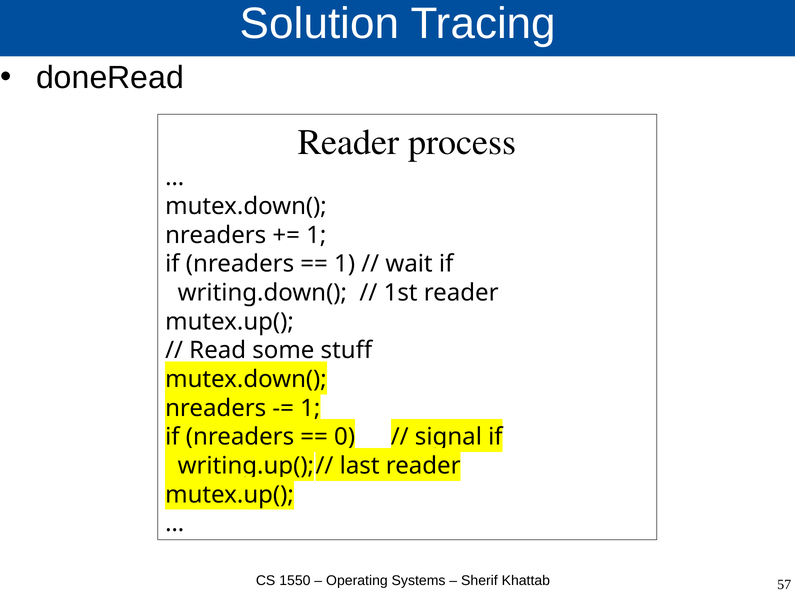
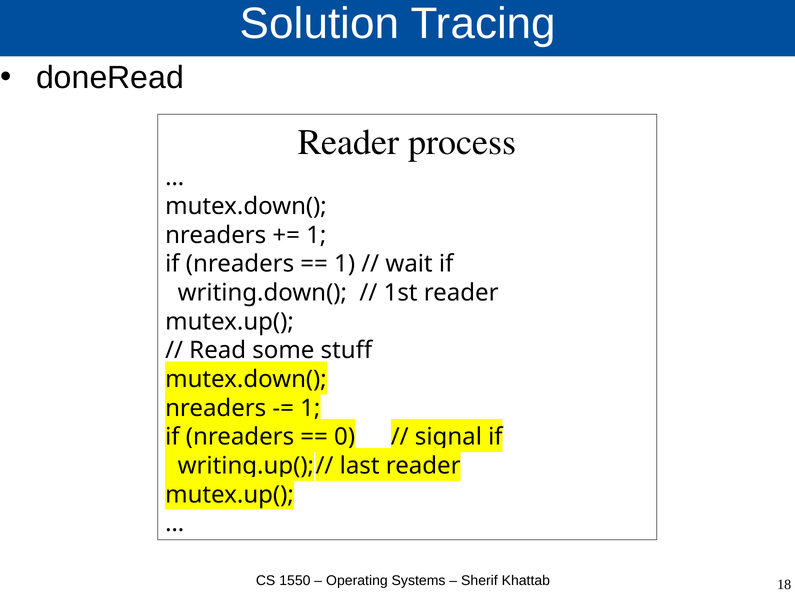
57: 57 -> 18
